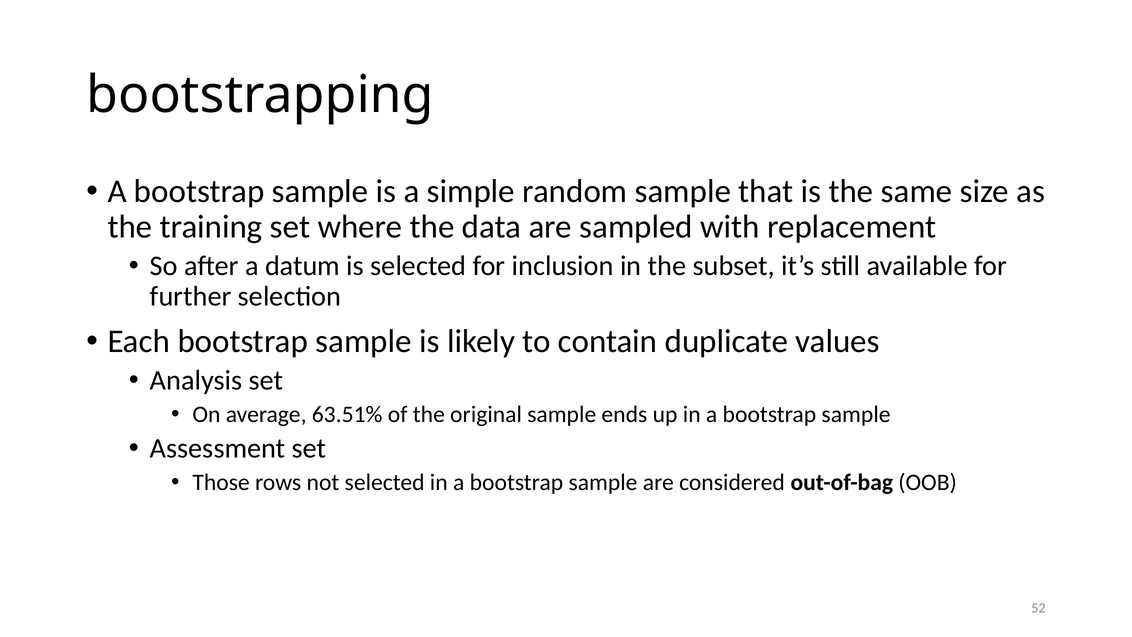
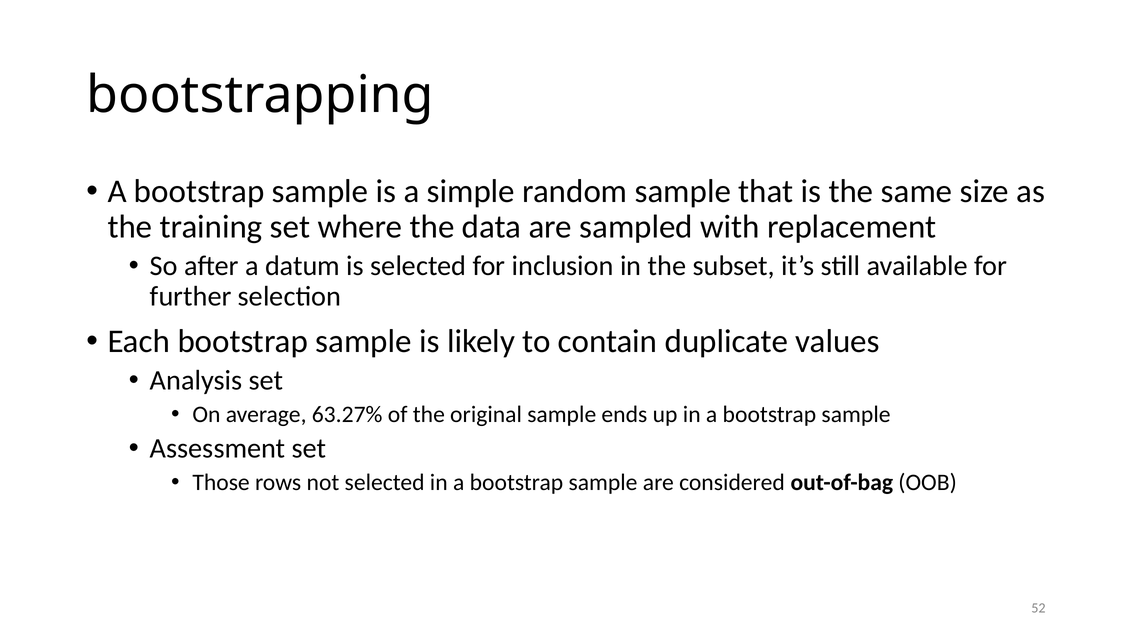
63.51%: 63.51% -> 63.27%
